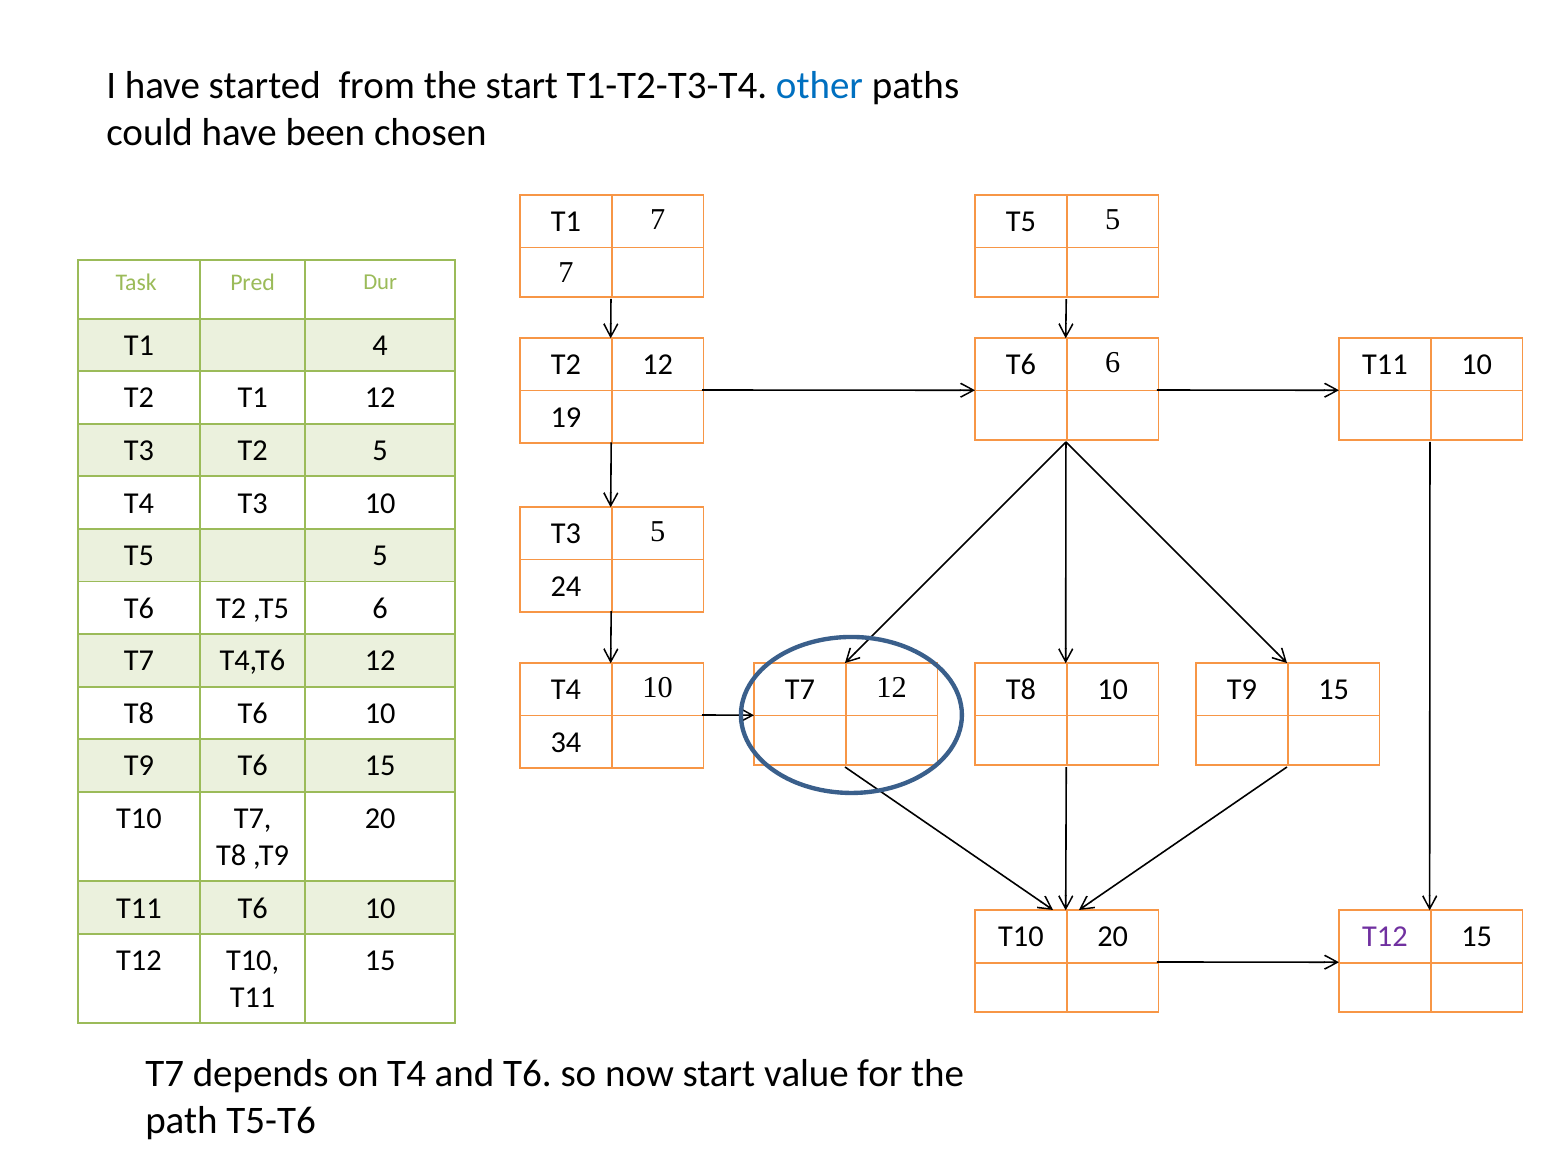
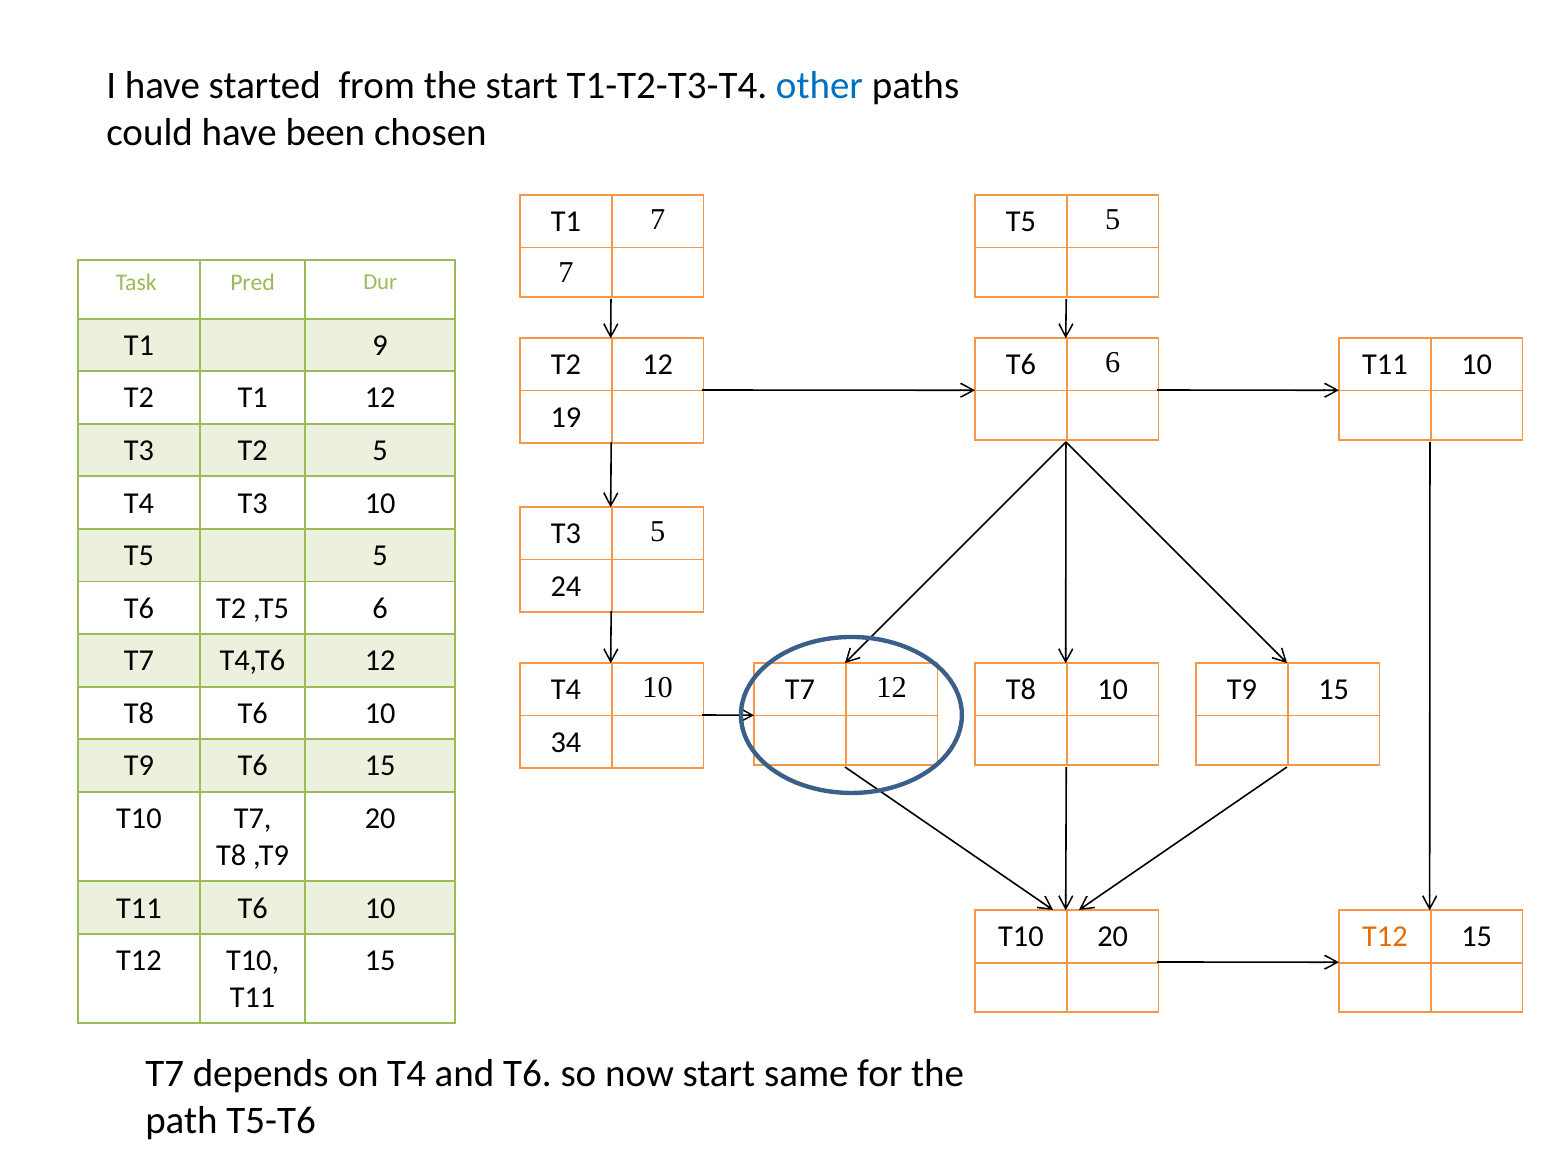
4: 4 -> 9
T12 at (1385, 937) colour: purple -> orange
value: value -> same
